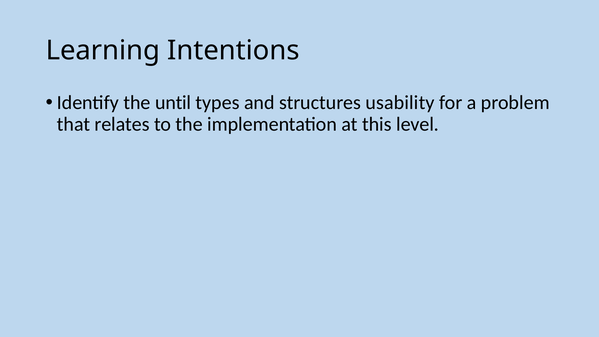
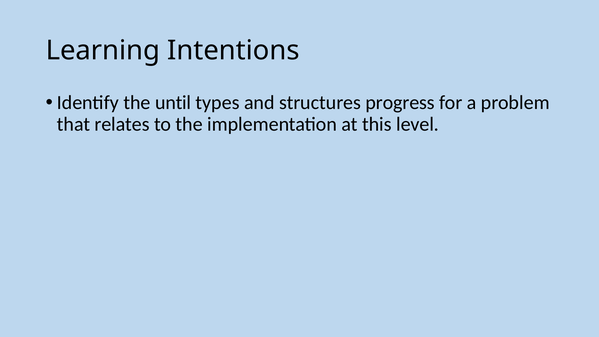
usability: usability -> progress
